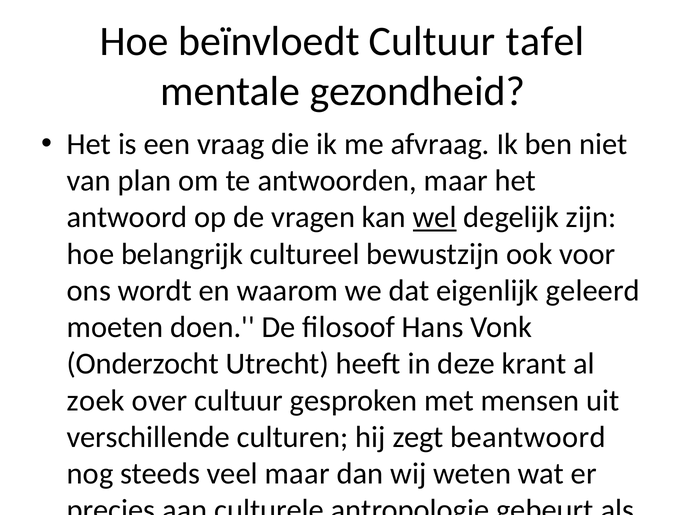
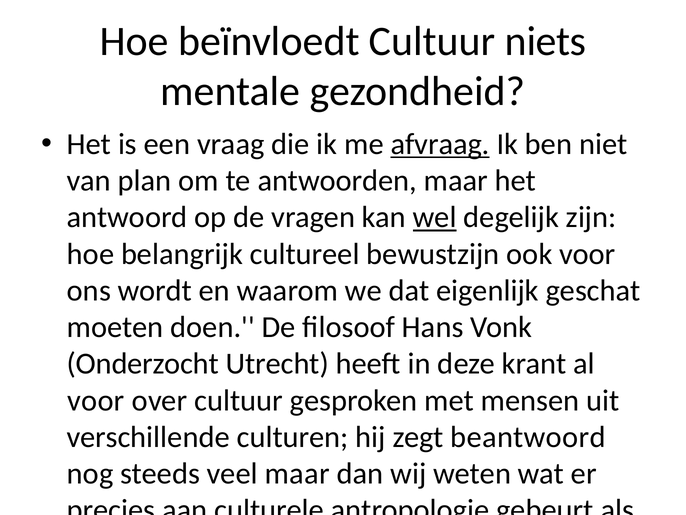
tafel: tafel -> niets
afvraag underline: none -> present
geleerd: geleerd -> geschat
zoek at (96, 400): zoek -> voor
